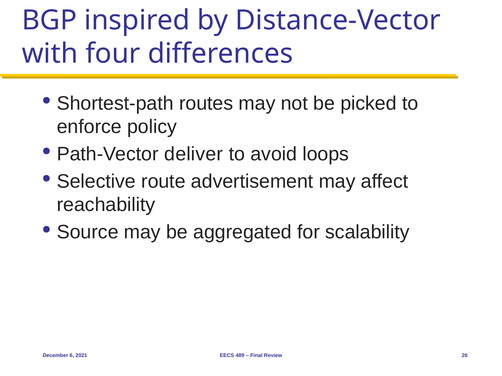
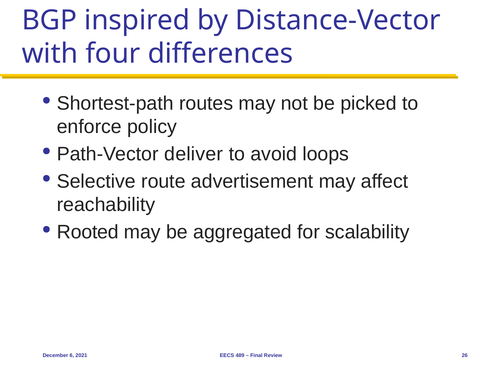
Source: Source -> Rooted
